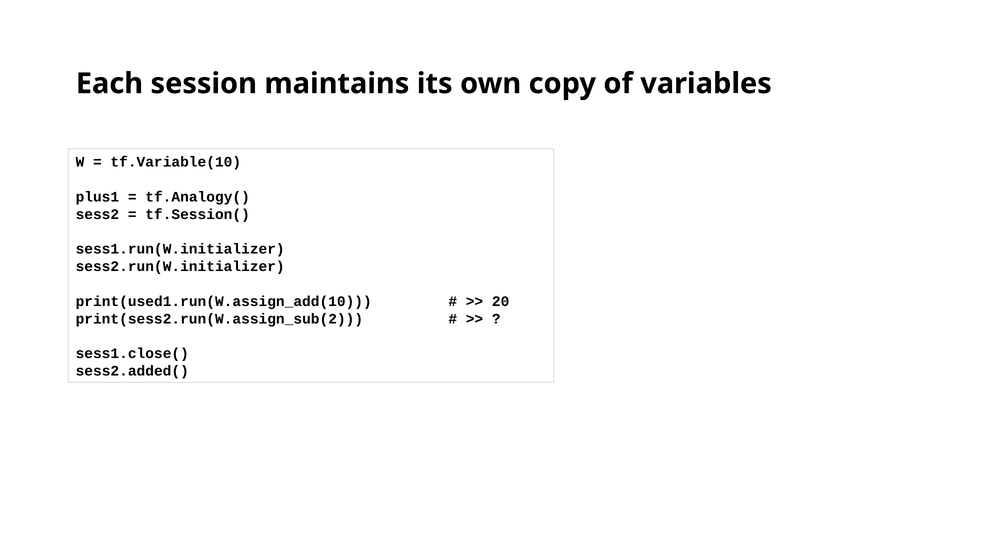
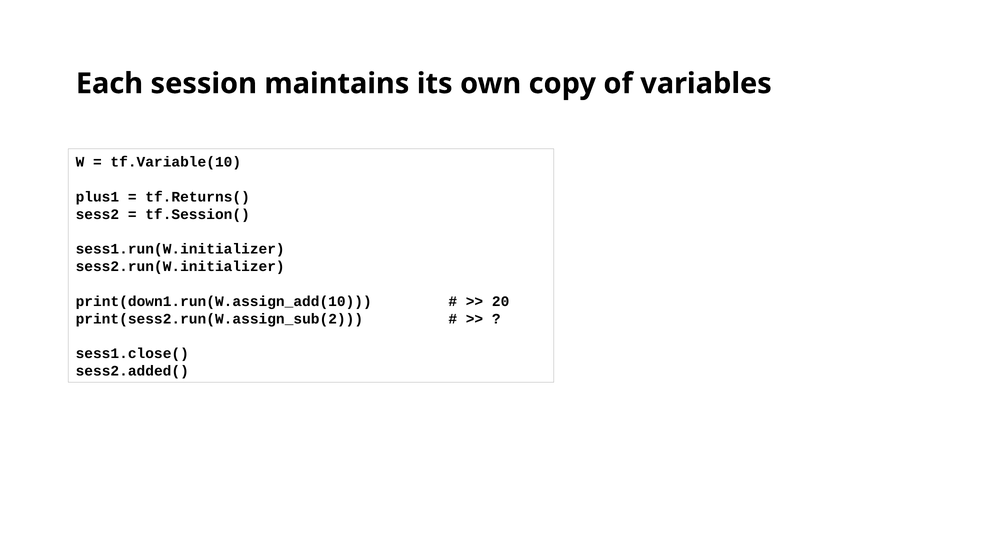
tf.Analogy(: tf.Analogy( -> tf.Returns(
print(used1.run(W.assign_add(10: print(used1.run(W.assign_add(10 -> print(down1.run(W.assign_add(10
